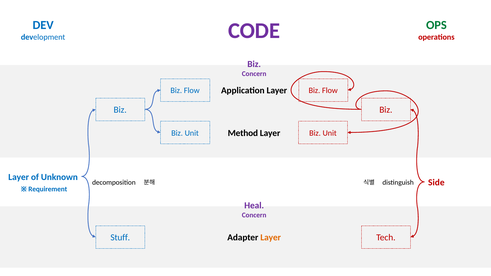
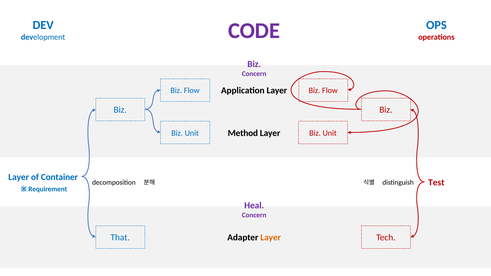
OPS colour: green -> blue
Unknown: Unknown -> Container
Side: Side -> Test
Stuff: Stuff -> That
